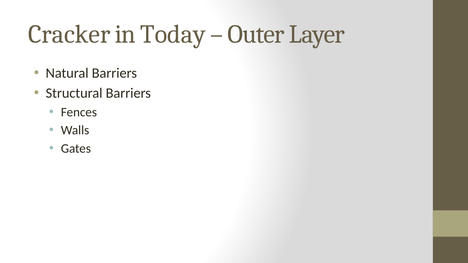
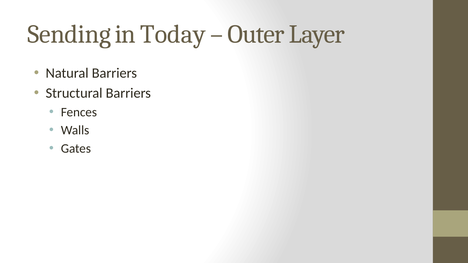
Cracker: Cracker -> Sending
